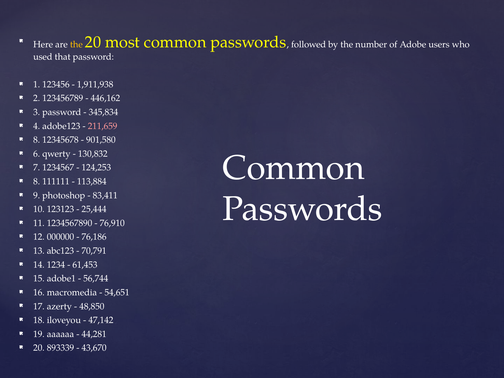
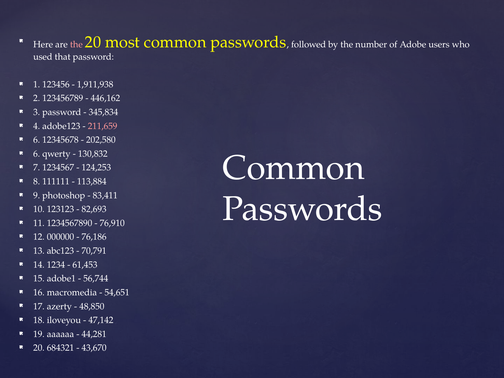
the at (76, 44) colour: yellow -> pink
8 at (37, 140): 8 -> 6
901,580: 901,580 -> 202,580
25,444: 25,444 -> 82,693
893339: 893339 -> 684321
